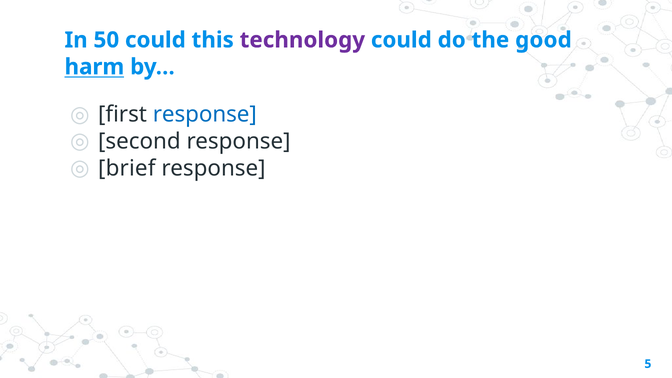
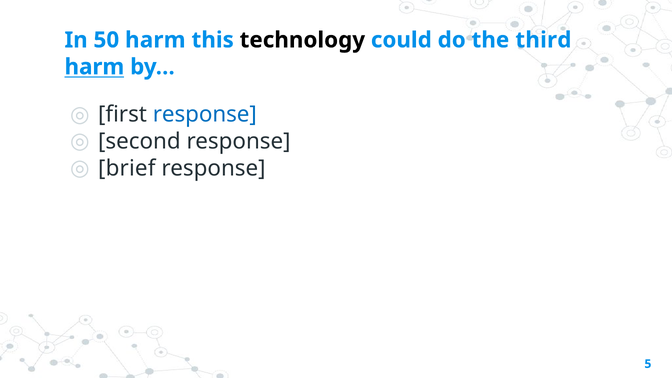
50 could: could -> harm
technology colour: purple -> black
good: good -> third
